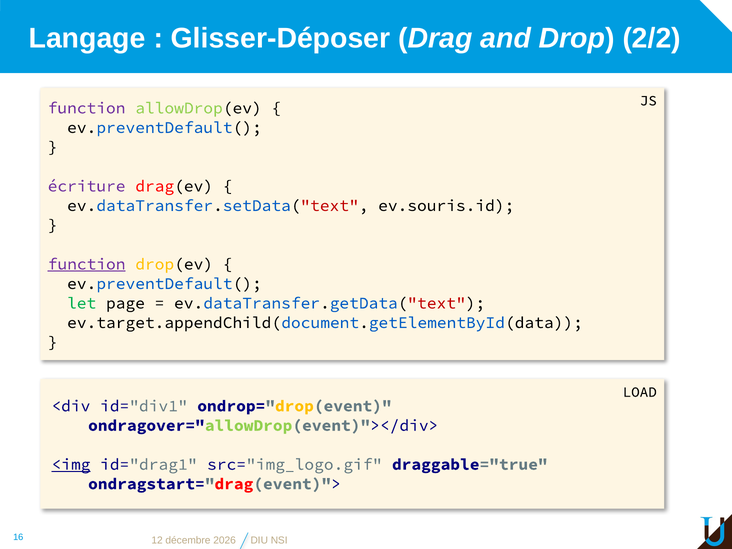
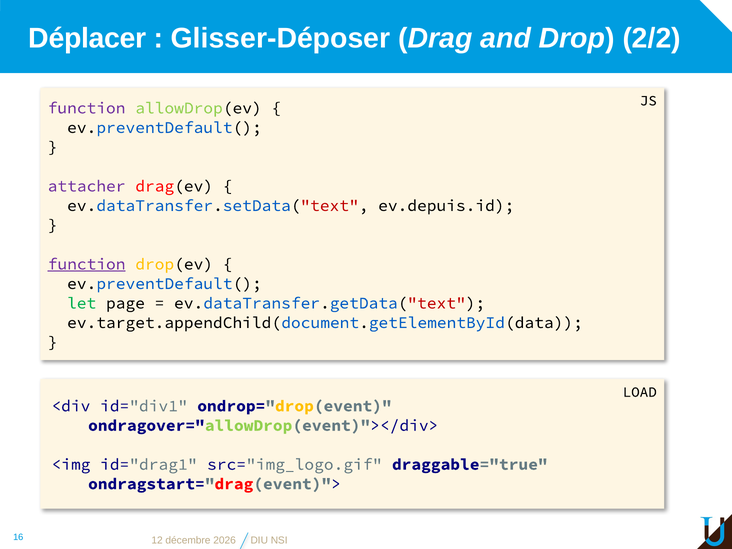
Langage: Langage -> Déplacer
écriture: écriture -> attacher
ev.souris.id: ev.souris.id -> ev.depuis.id
<img underline: present -> none
